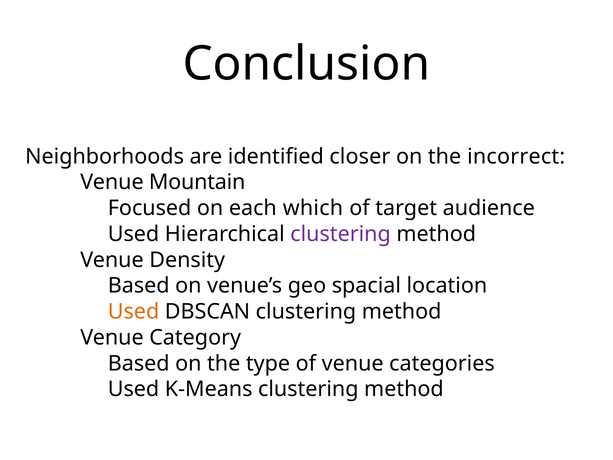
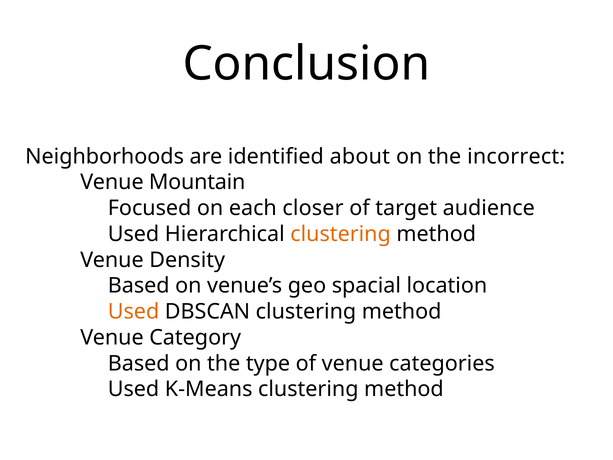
closer: closer -> about
which: which -> closer
clustering at (341, 234) colour: purple -> orange
